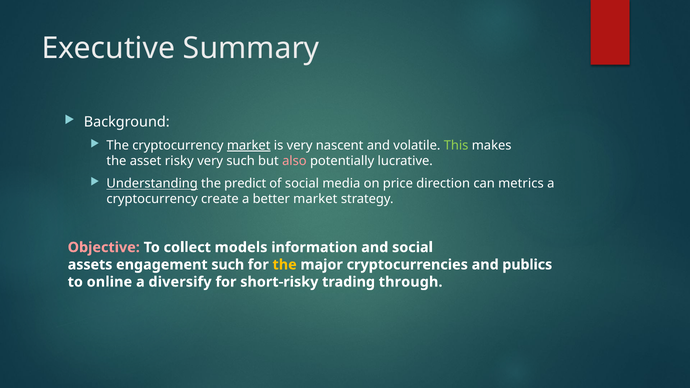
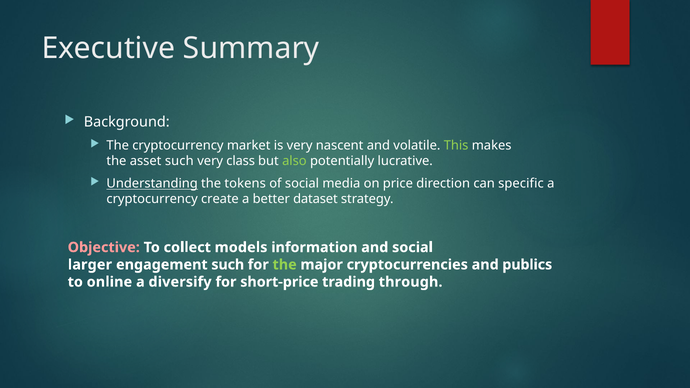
market at (249, 146) underline: present -> none
asset risky: risky -> such
very such: such -> class
also colour: pink -> light green
predict: predict -> tokens
metrics: metrics -> specific
better market: market -> dataset
assets: assets -> larger
the at (285, 265) colour: yellow -> light green
short-risky: short-risky -> short-price
